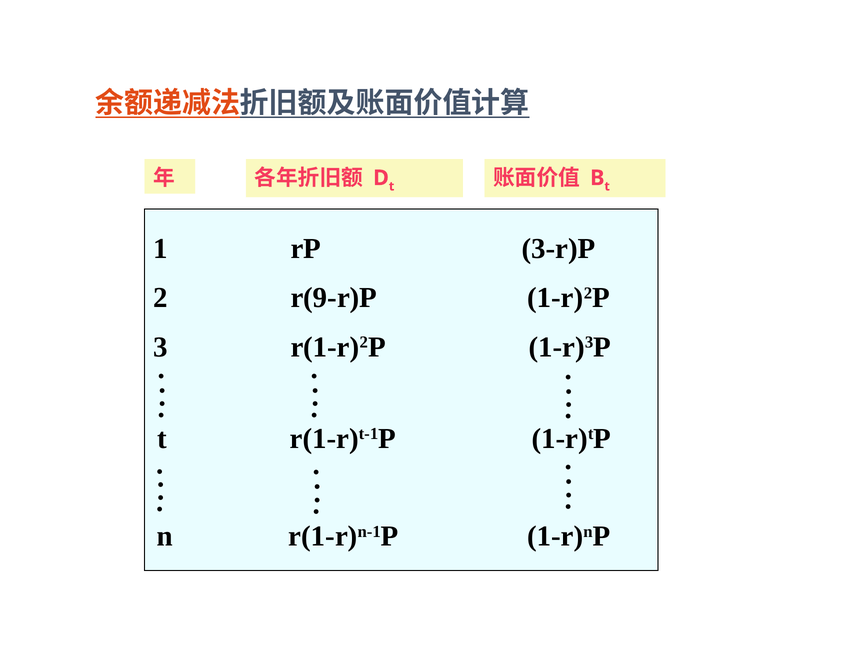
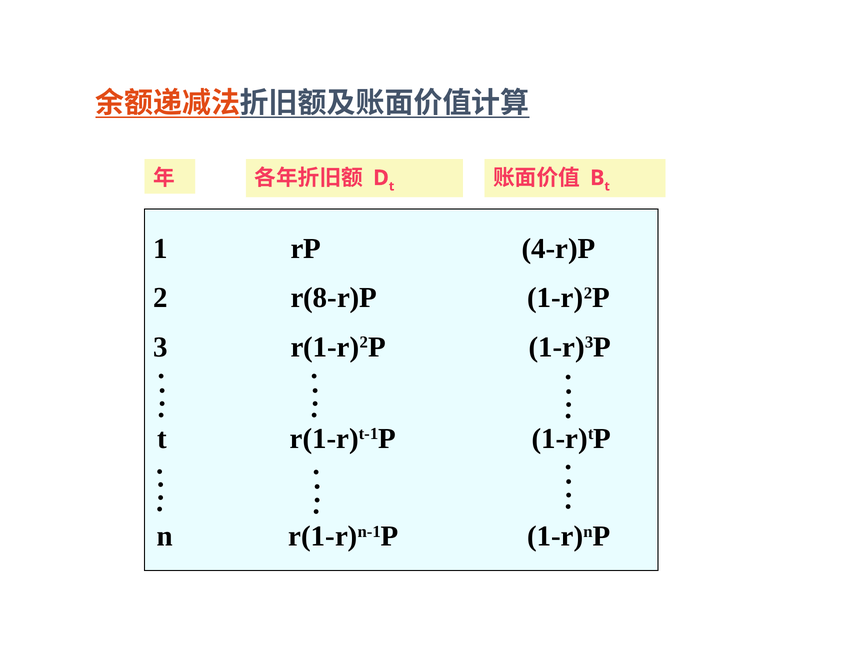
3-r)P: 3-r)P -> 4-r)P
r(9-r)P: r(9-r)P -> r(8-r)P
